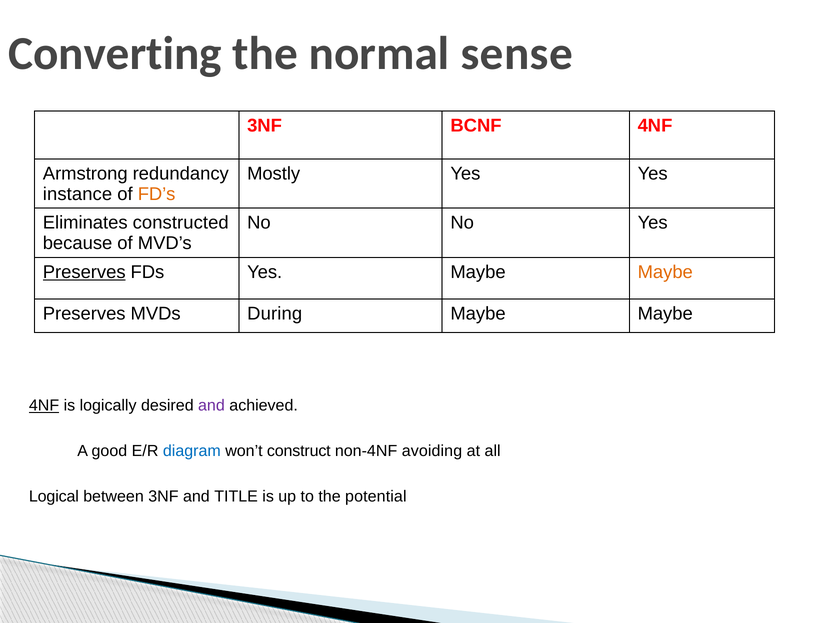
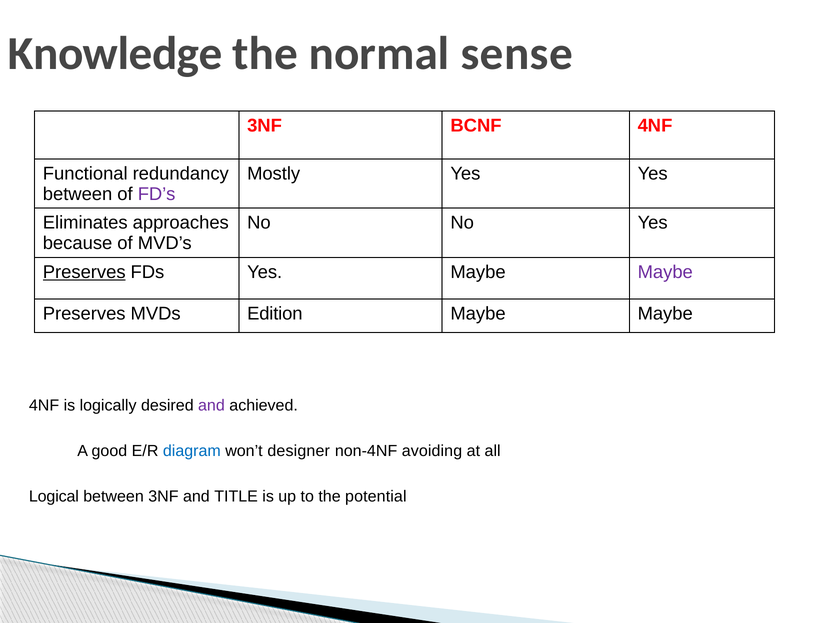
Converting: Converting -> Knowledge
Armstrong: Armstrong -> Functional
instance at (78, 194): instance -> between
FD’s colour: orange -> purple
constructed: constructed -> approaches
Maybe at (665, 272) colour: orange -> purple
During: During -> Edition
4NF at (44, 405) underline: present -> none
construct: construct -> designer
